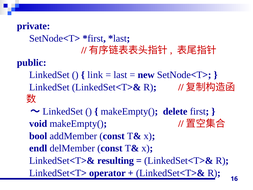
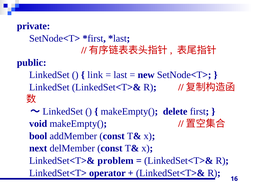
endl: endl -> next
resulting: resulting -> problem
